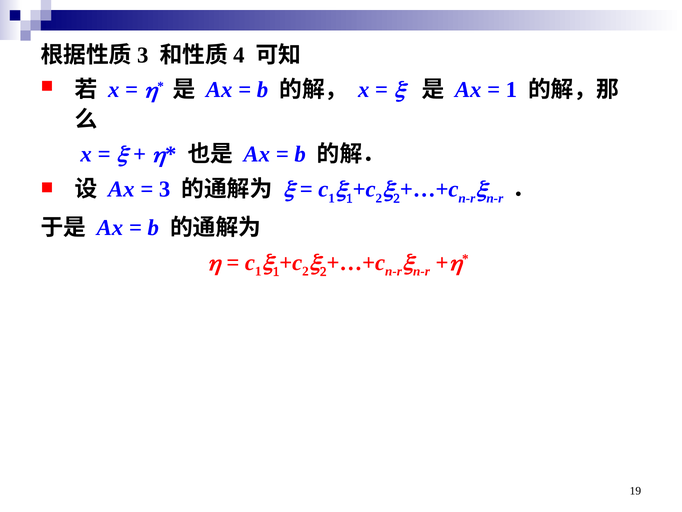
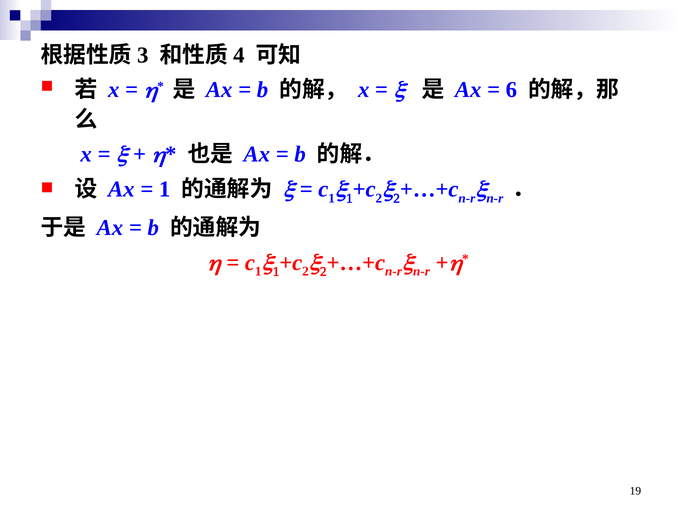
1 at (511, 90): 1 -> 6
3 at (165, 189): 3 -> 1
